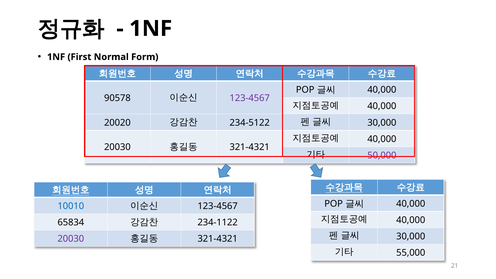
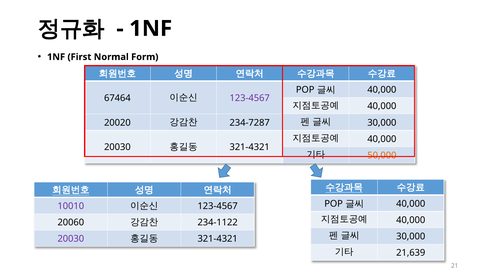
90578: 90578 -> 67464
234-5122: 234-5122 -> 234-7287
50,000 colour: purple -> orange
10010 colour: blue -> purple
65834: 65834 -> 20060
55,000: 55,000 -> 21,639
